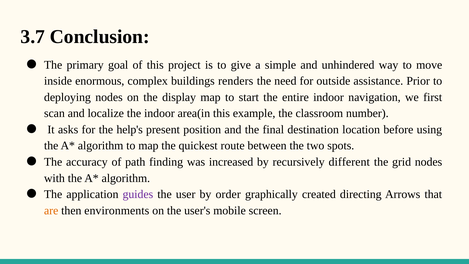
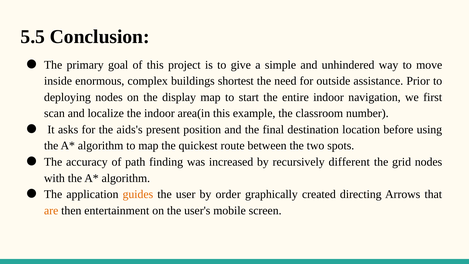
3.7: 3.7 -> 5.5
renders: renders -> shortest
help's: help's -> aids's
guides colour: purple -> orange
environments: environments -> entertainment
